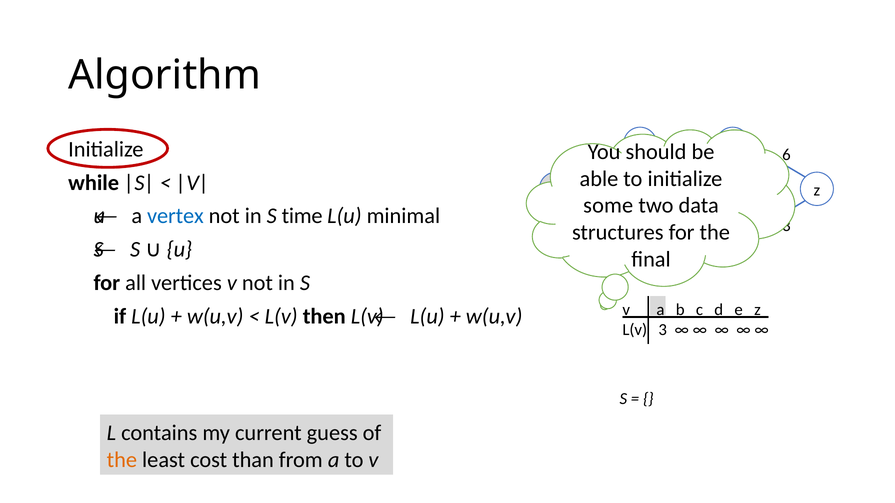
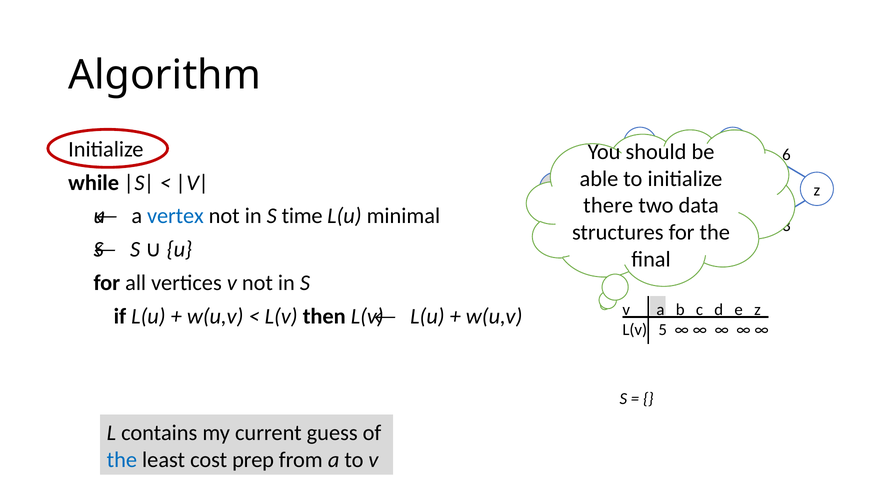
some: some -> there
L(v 3: 3 -> 5
the at (122, 460) colour: orange -> blue
than: than -> prep
